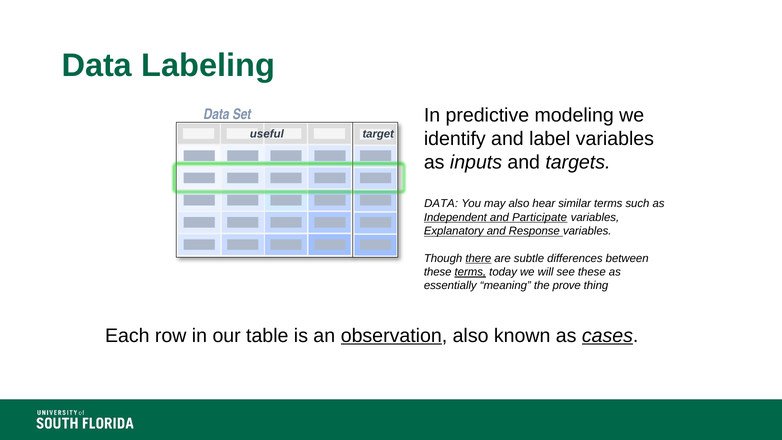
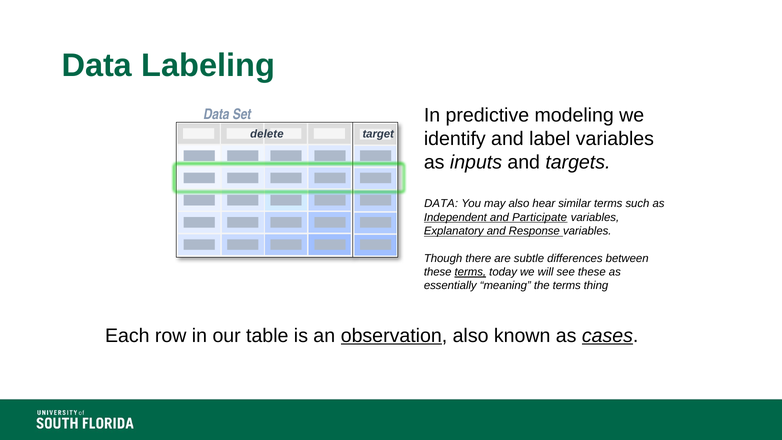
useful: useful -> delete
there underline: present -> none
the prove: prove -> terms
